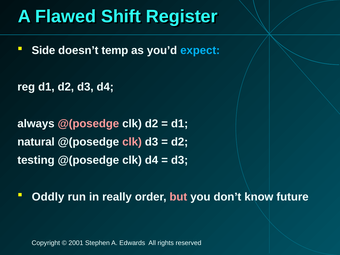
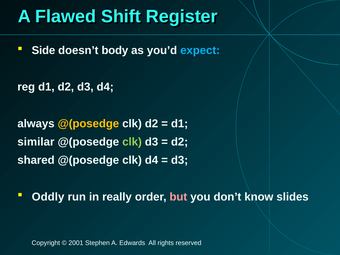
temp: temp -> body
@(posedge at (88, 124) colour: pink -> yellow
natural: natural -> similar
clk at (132, 142) colour: pink -> light green
testing: testing -> shared
future: future -> slides
